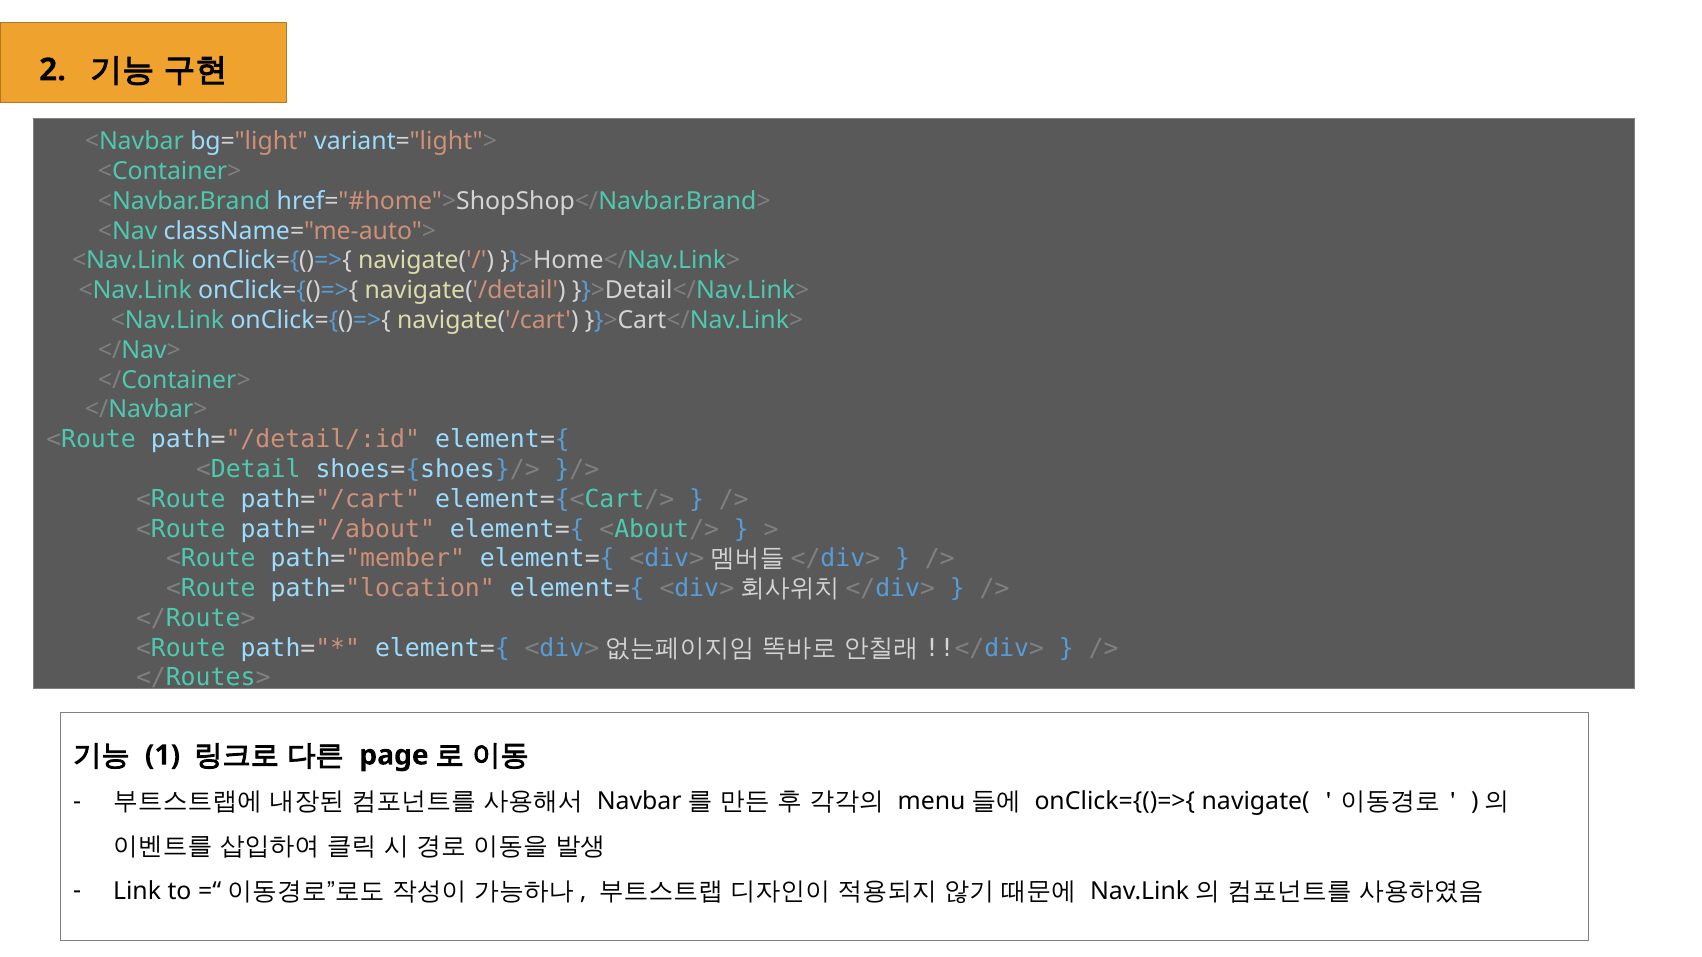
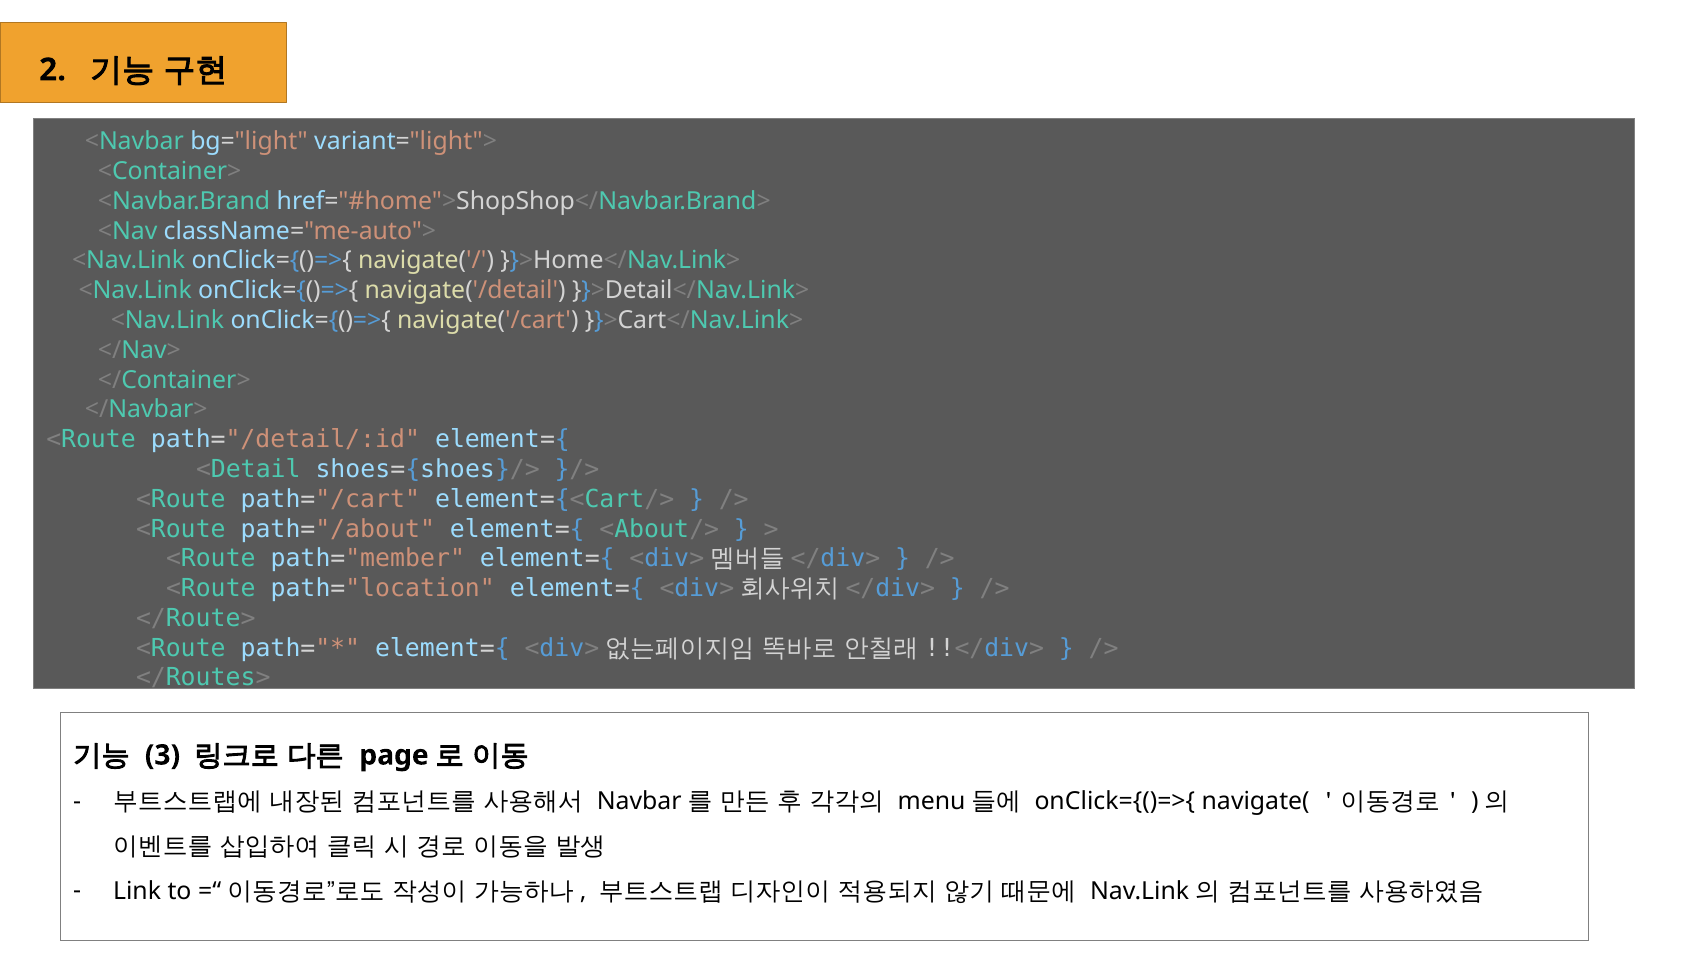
1: 1 -> 3
